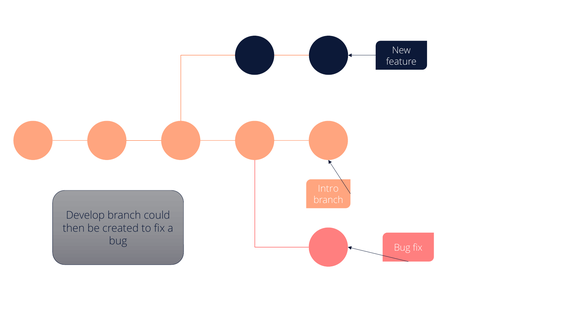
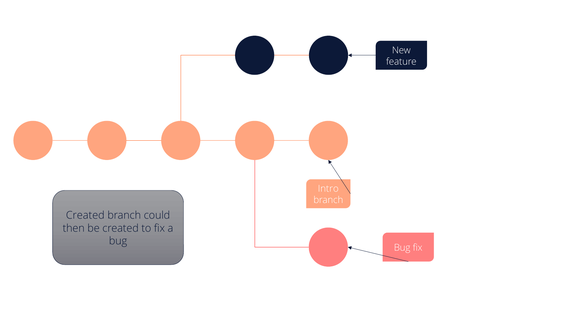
Develop at (85, 215): Develop -> Created
